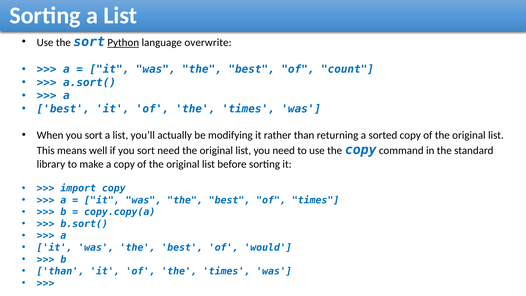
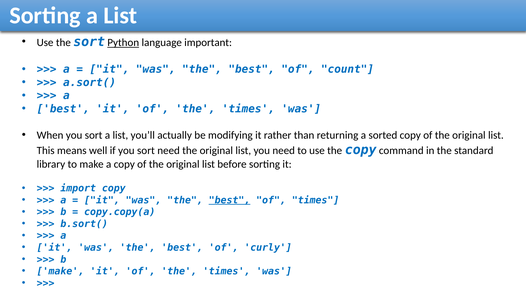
overwrite: overwrite -> important
best at (229, 200) underline: none -> present
would: would -> curly
than at (60, 271): than -> make
